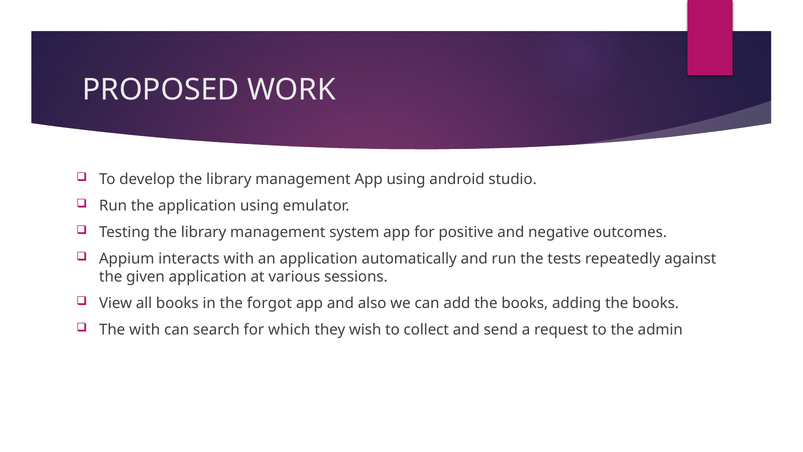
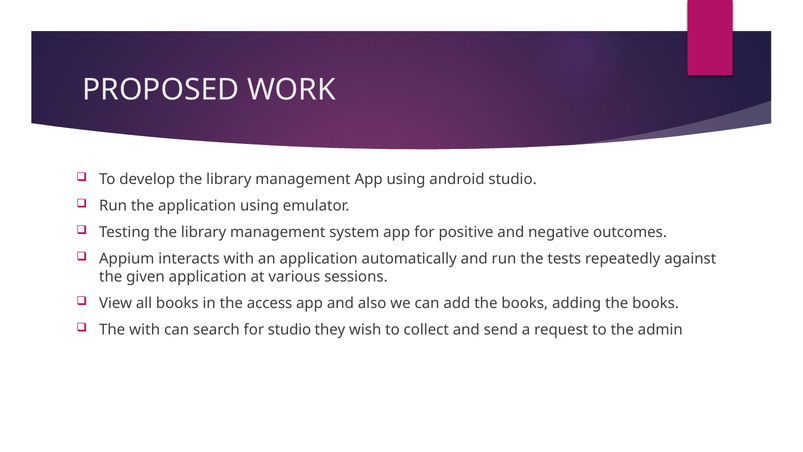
forgot: forgot -> access
for which: which -> studio
